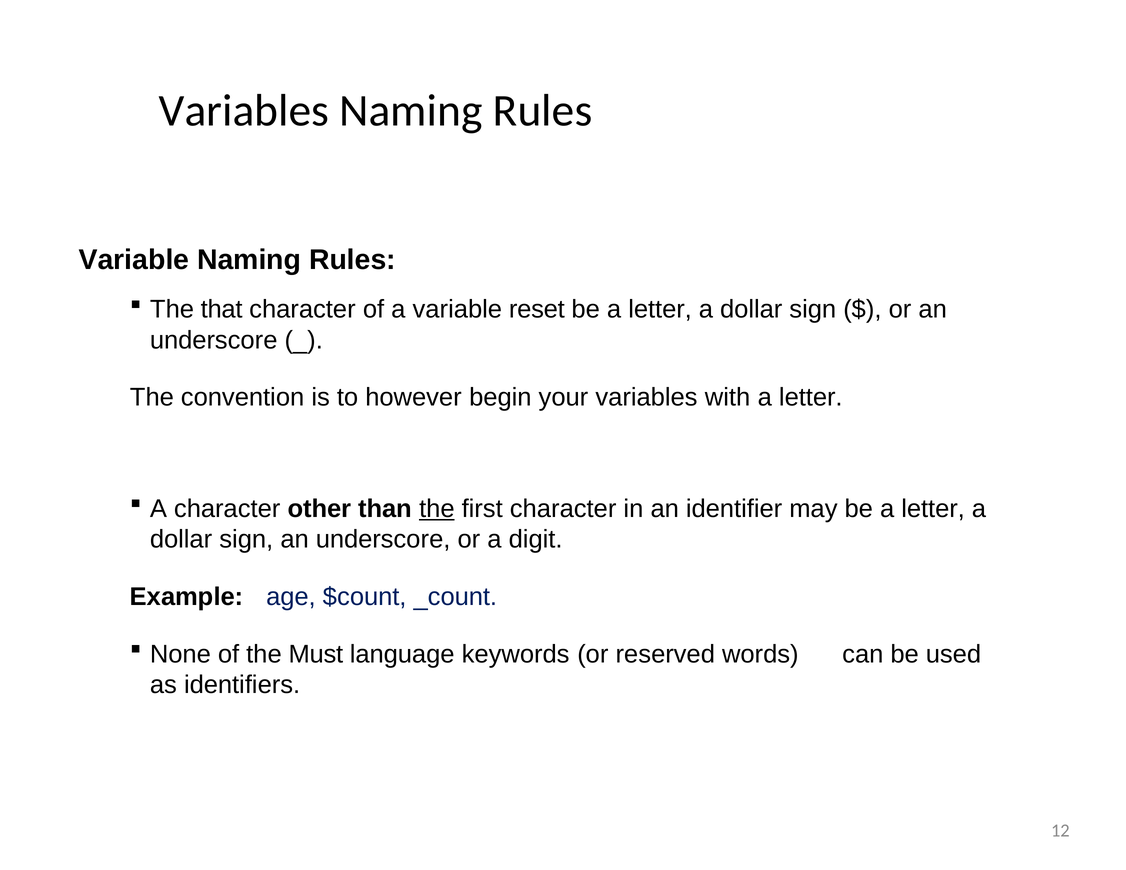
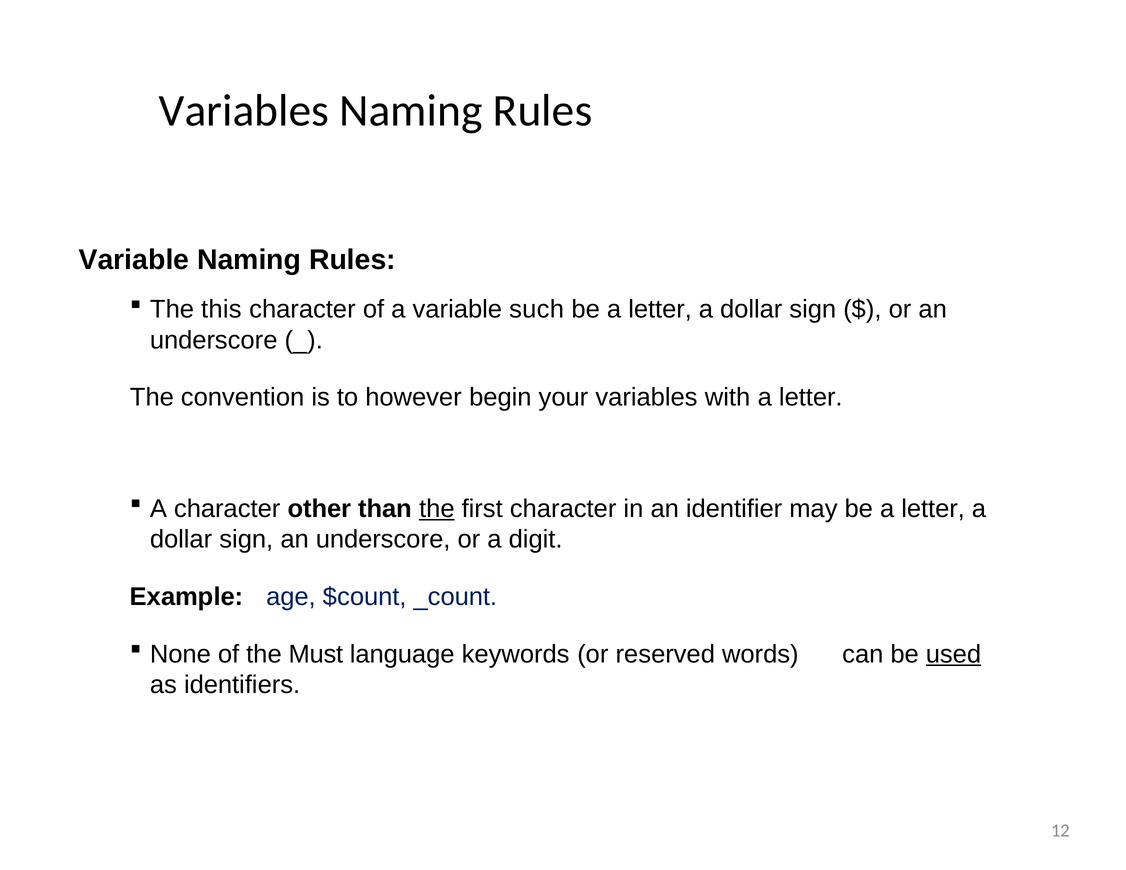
that: that -> this
reset: reset -> such
used underline: none -> present
